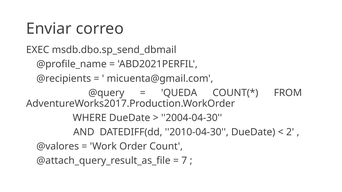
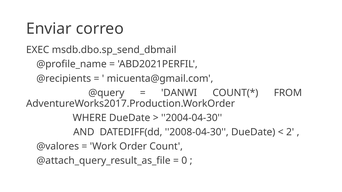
QUEDA: QUEDA -> DANWI
2010-04-30: 2010-04-30 -> 2008-04-30
7: 7 -> 0
